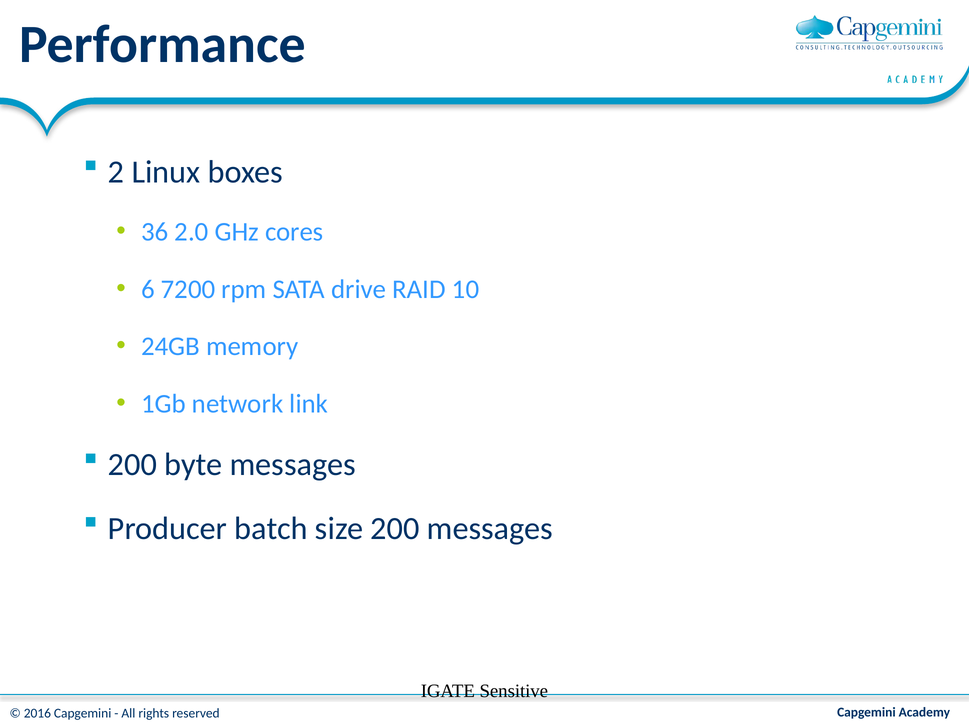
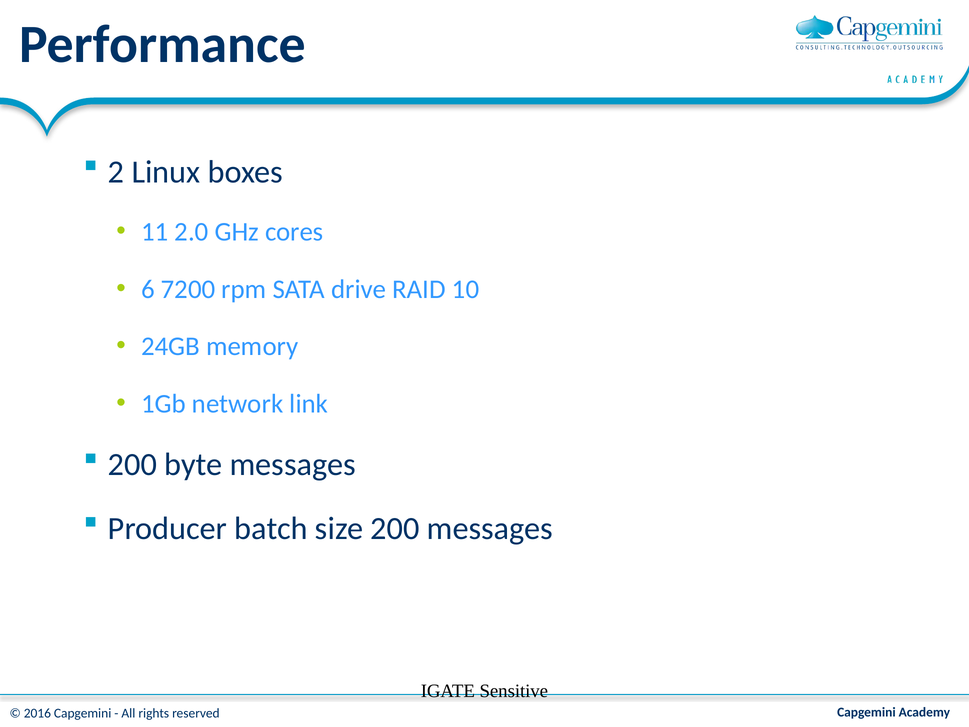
36: 36 -> 11
